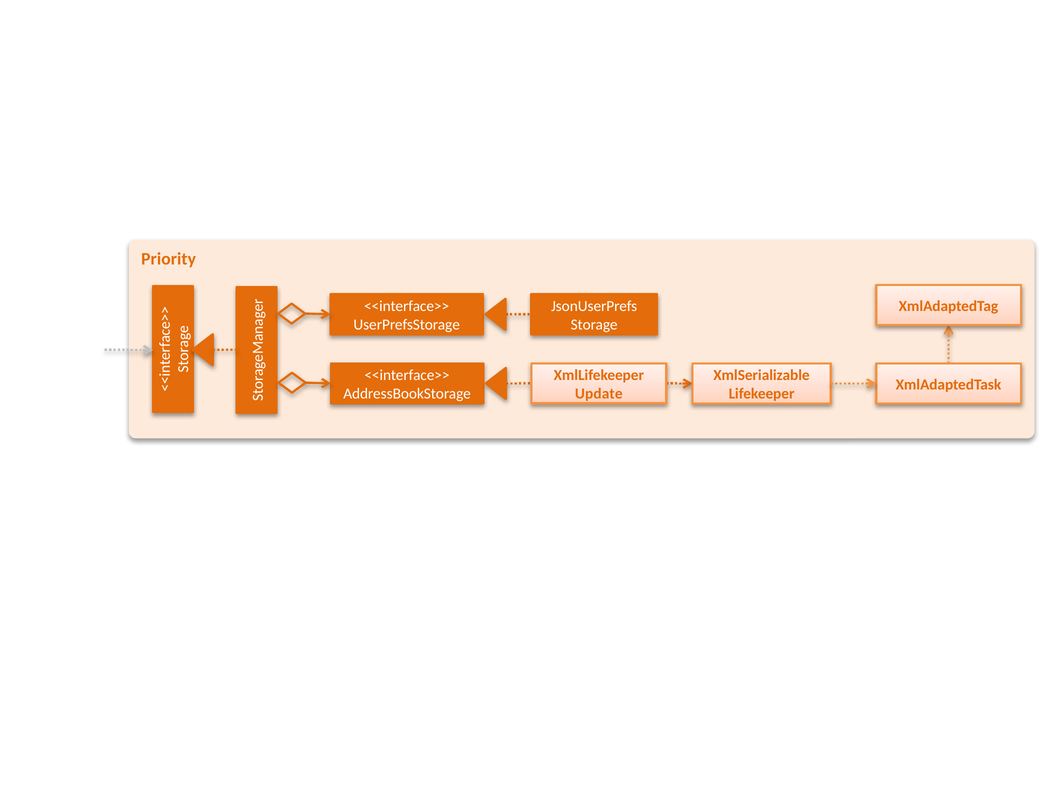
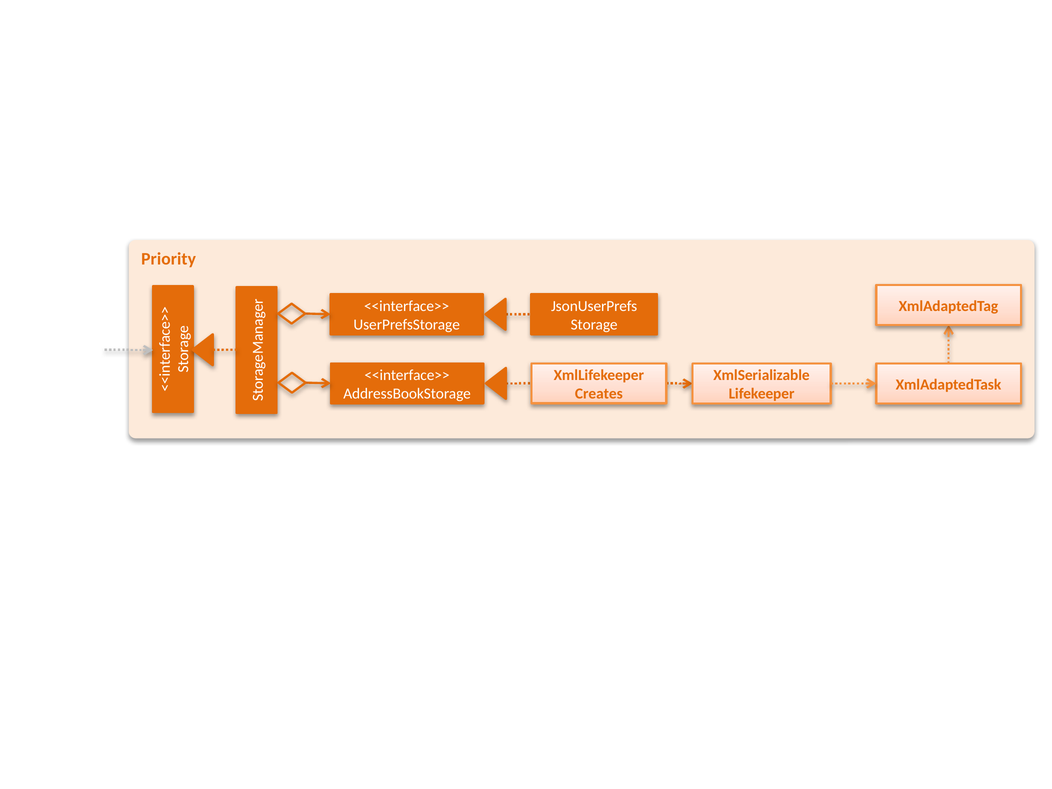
Update: Update -> Creates
